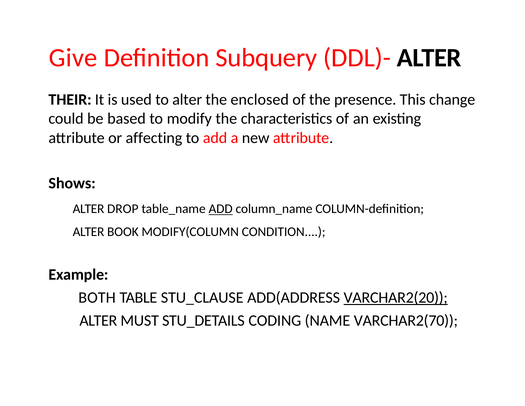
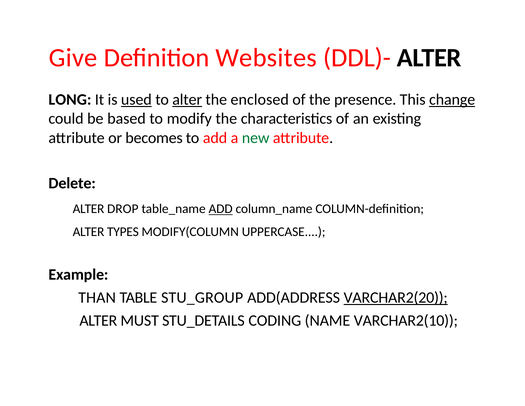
Subquery: Subquery -> Websites
THEIR: THEIR -> LONG
used underline: none -> present
alter at (187, 99) underline: none -> present
change underline: none -> present
affecting: affecting -> becomes
new colour: black -> green
Shows: Shows -> Delete
BOOK: BOOK -> TYPES
CONDITION: CONDITION -> UPPERCASE
BOTH: BOTH -> THAN
STU_CLAUSE: STU_CLAUSE -> STU_GROUP
VARCHAR2(70: VARCHAR2(70 -> VARCHAR2(10
